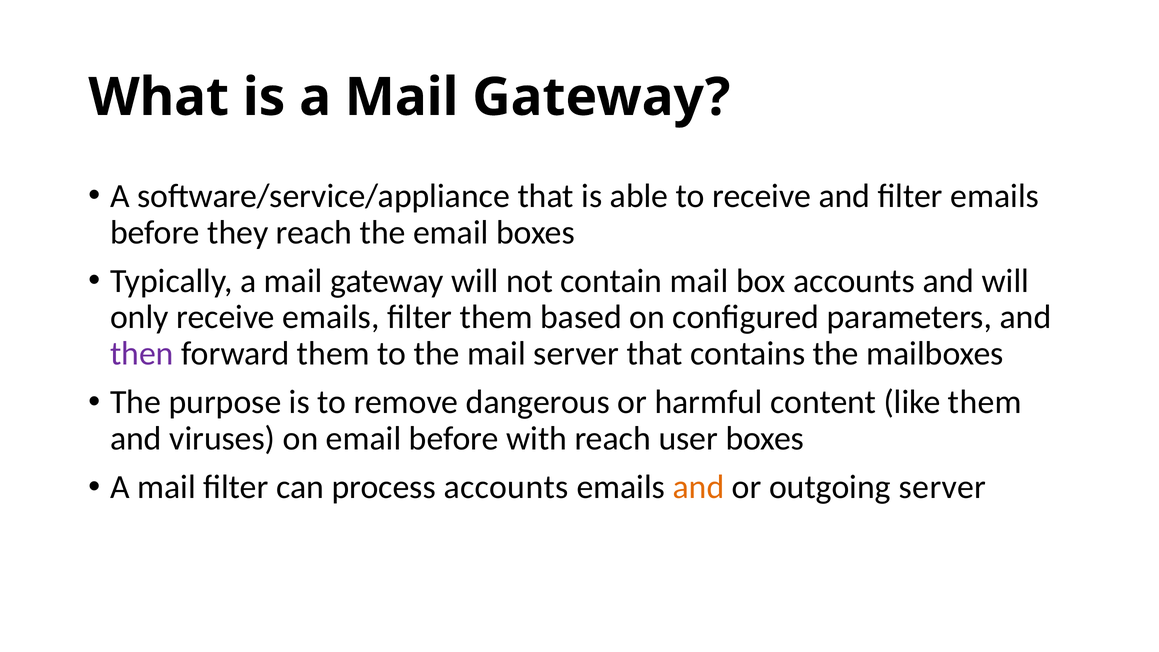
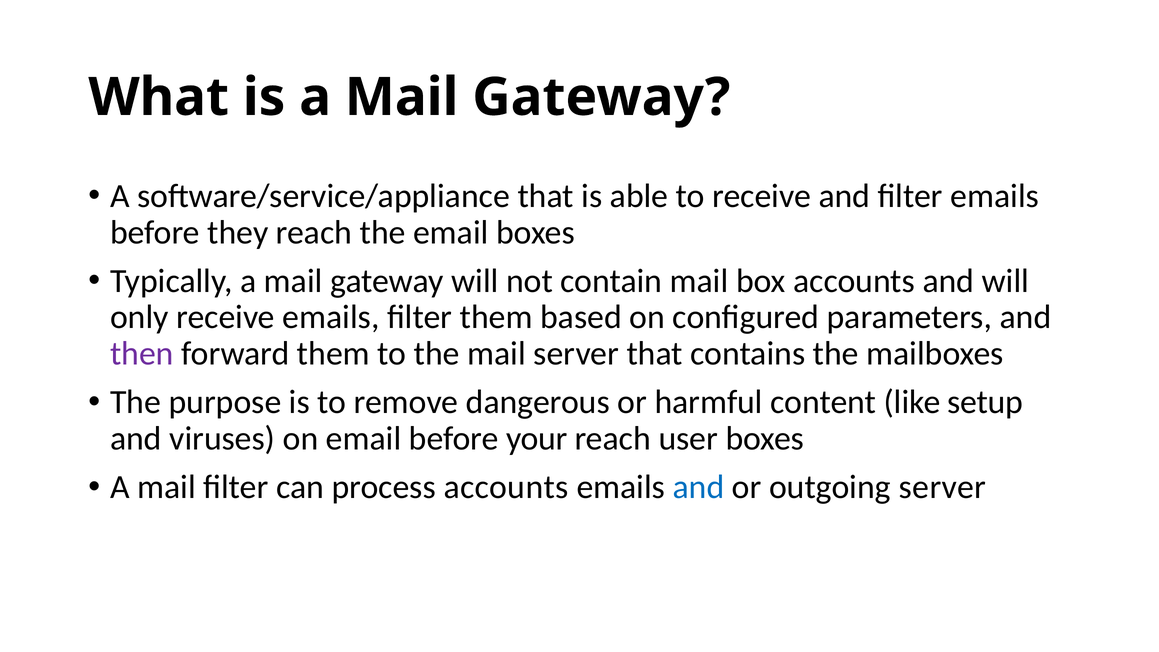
like them: them -> setup
with: with -> your
and at (699, 487) colour: orange -> blue
